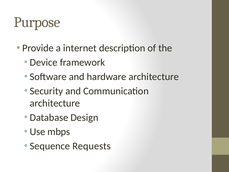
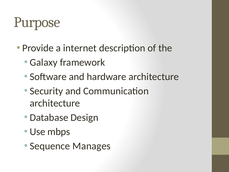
Device: Device -> Galaxy
Requests: Requests -> Manages
